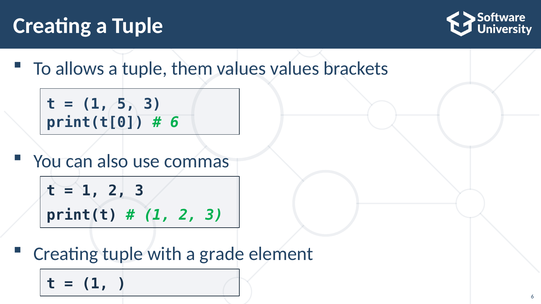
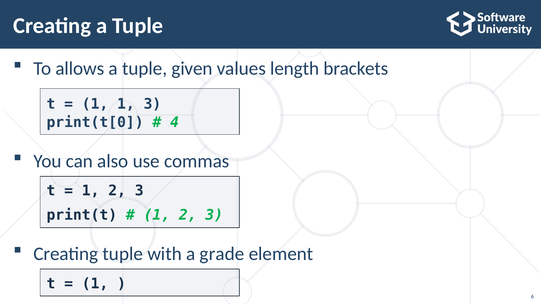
them: them -> given
values values: values -> length
1 5: 5 -> 1
6 at (175, 122): 6 -> 4
